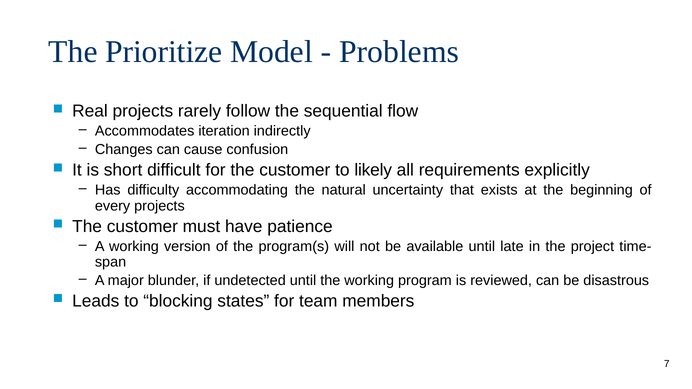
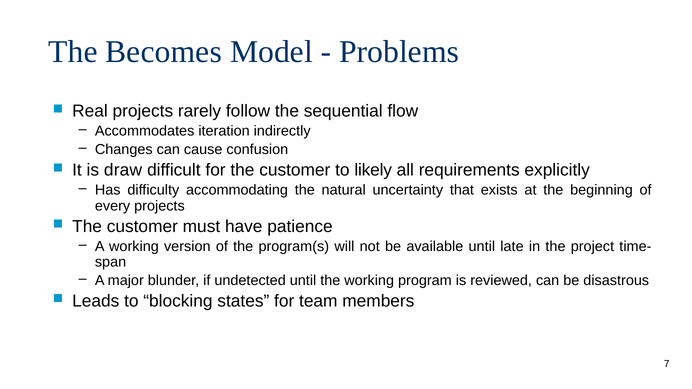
Prioritize: Prioritize -> Becomes
short: short -> draw
